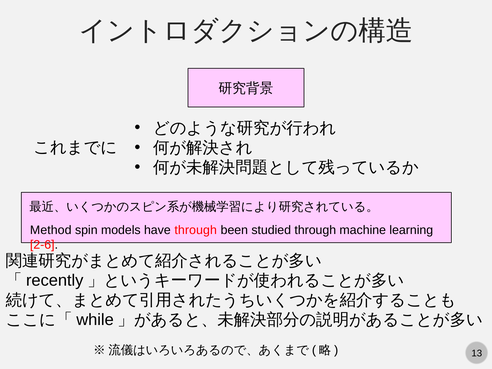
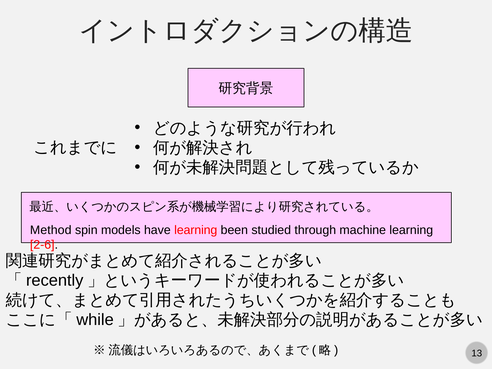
have through: through -> learning
